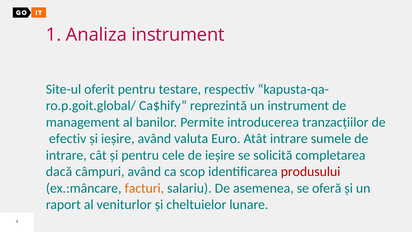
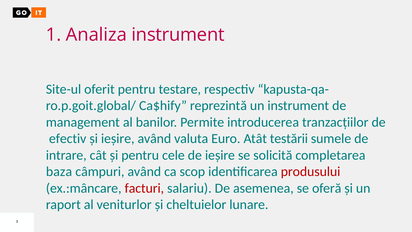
Atât intrare: intrare -> testării
dacă: dacă -> baza
facturi colour: orange -> red
